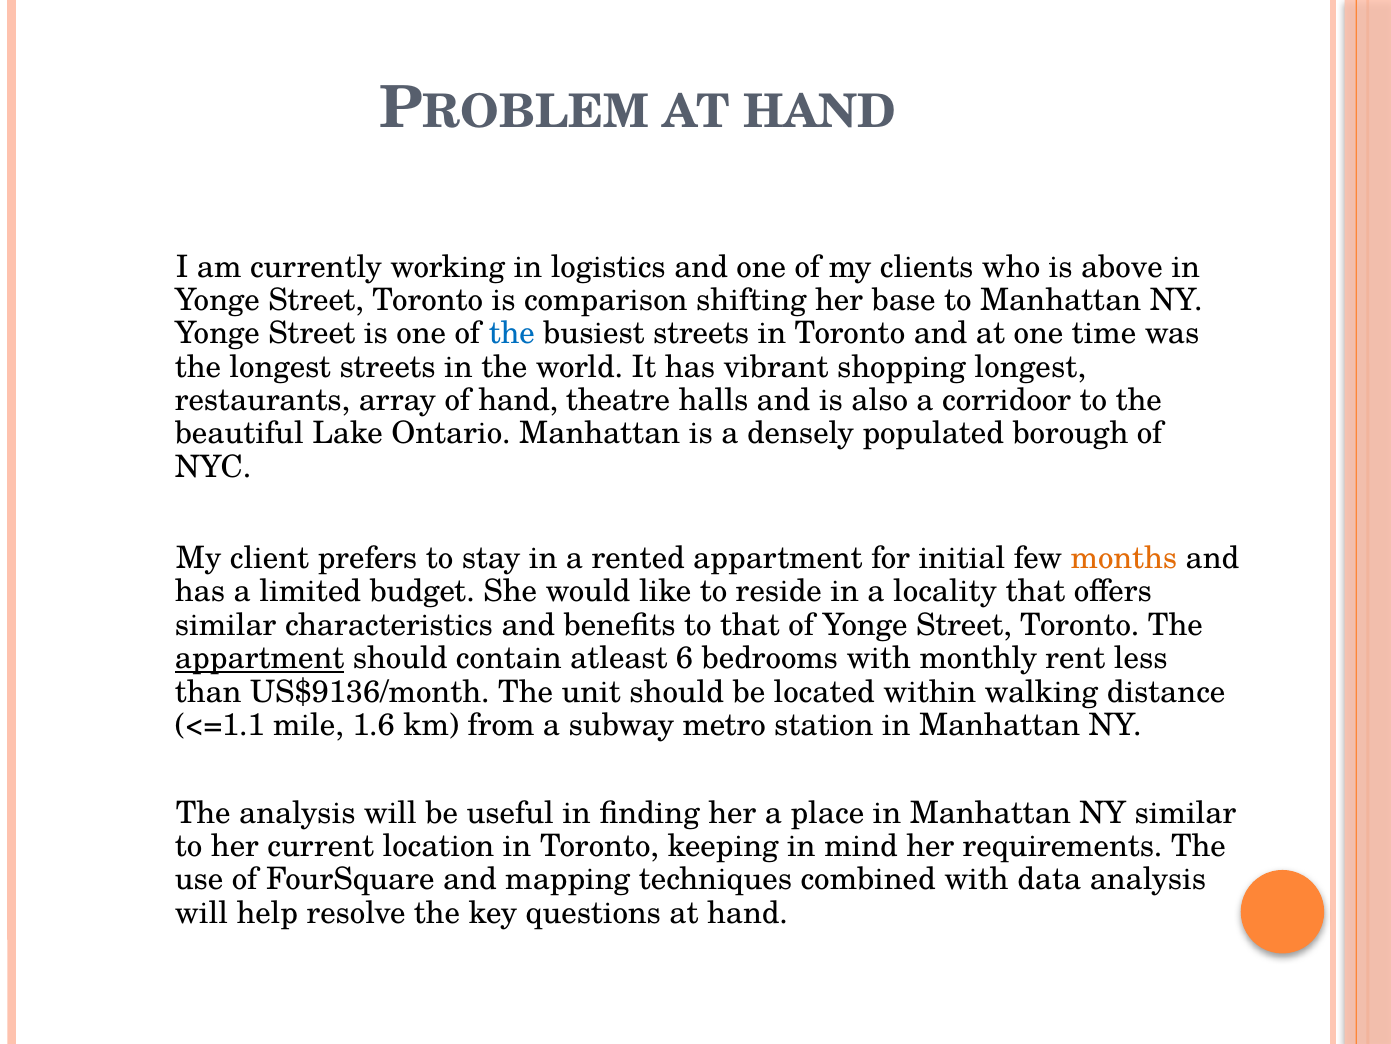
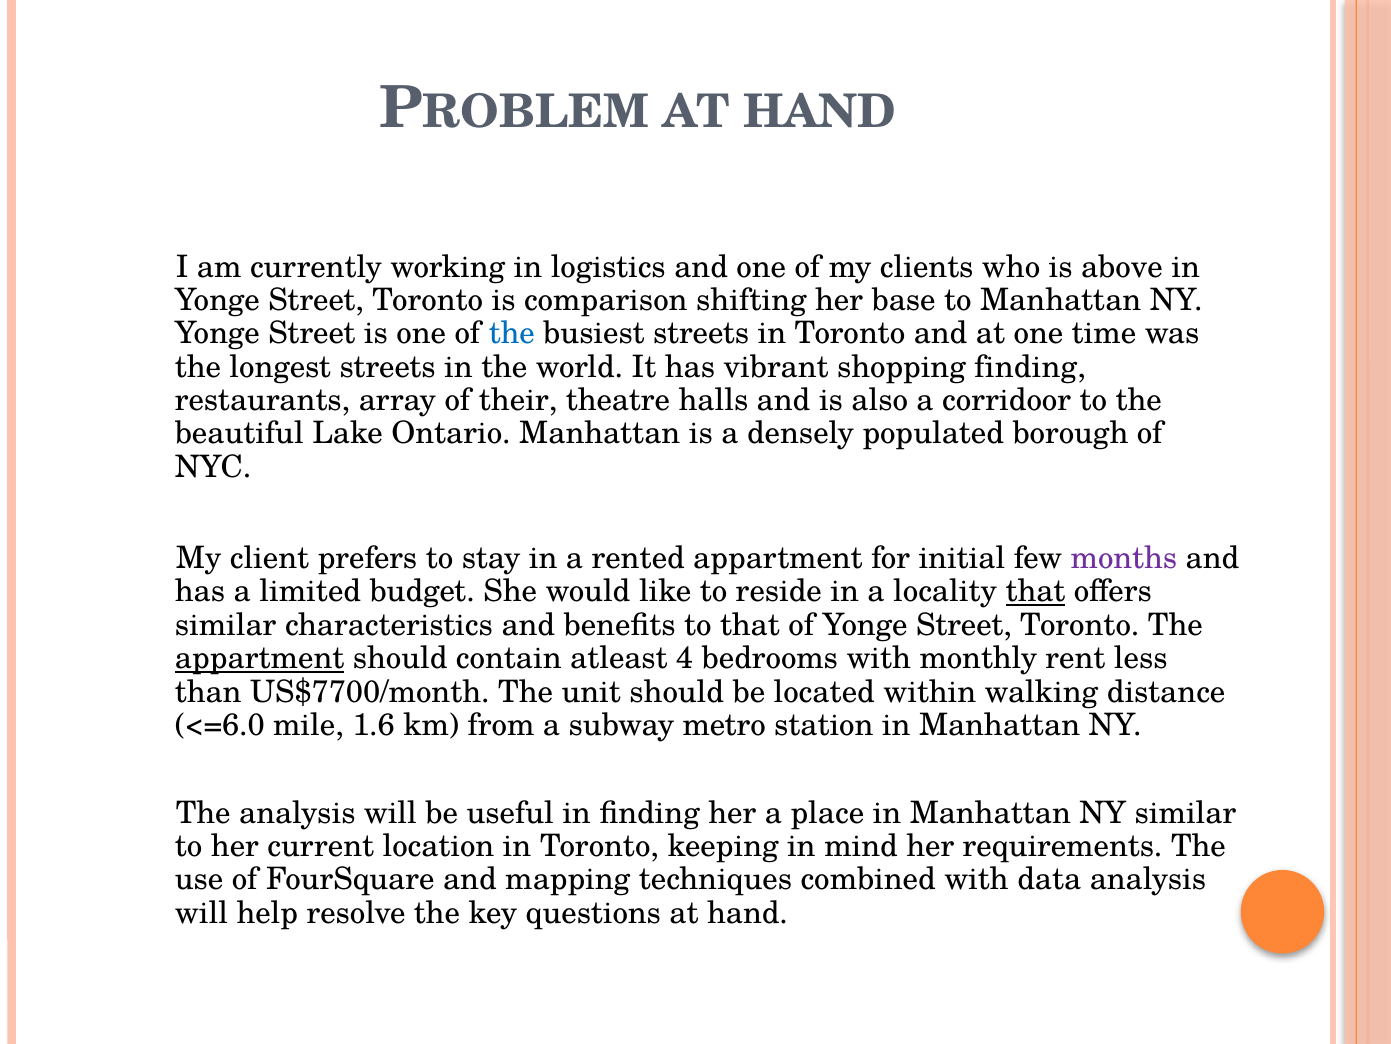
shopping longest: longest -> finding
of hand: hand -> their
months colour: orange -> purple
that at (1036, 591) underline: none -> present
6: 6 -> 4
US$9136/month: US$9136/month -> US$7700/month
<=1.1: <=1.1 -> <=6.0
